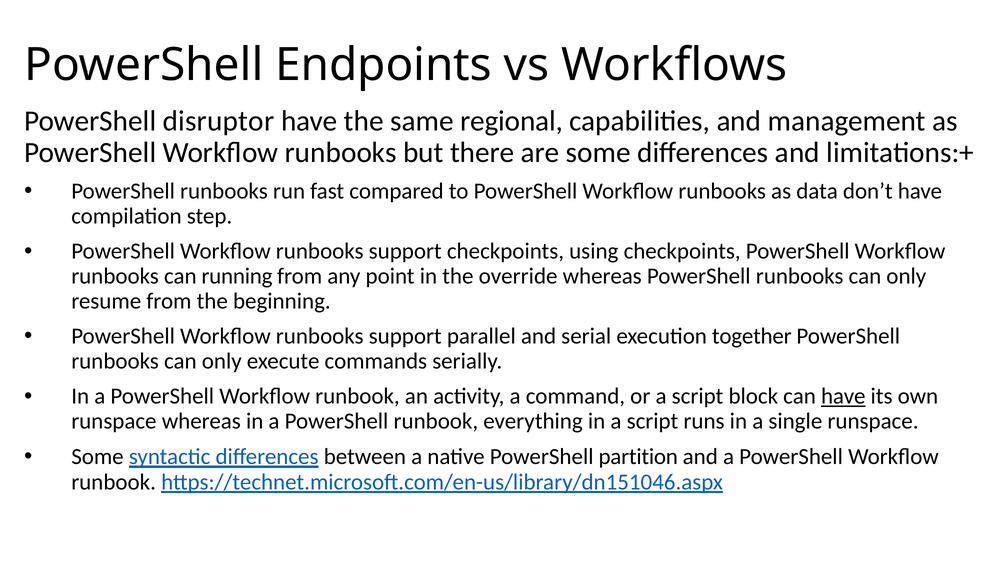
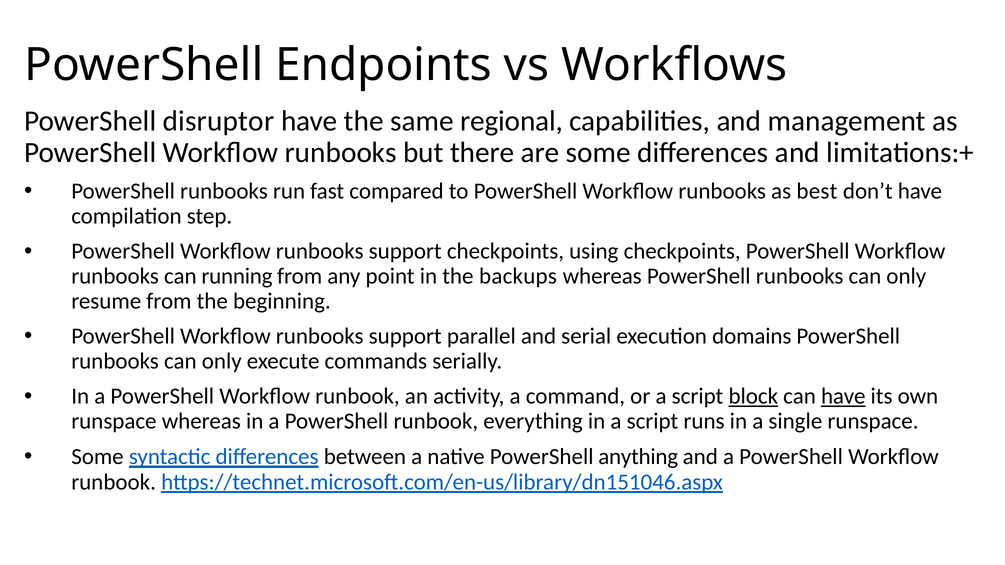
data: data -> best
override: override -> backups
together: together -> domains
block underline: none -> present
partition: partition -> anything
